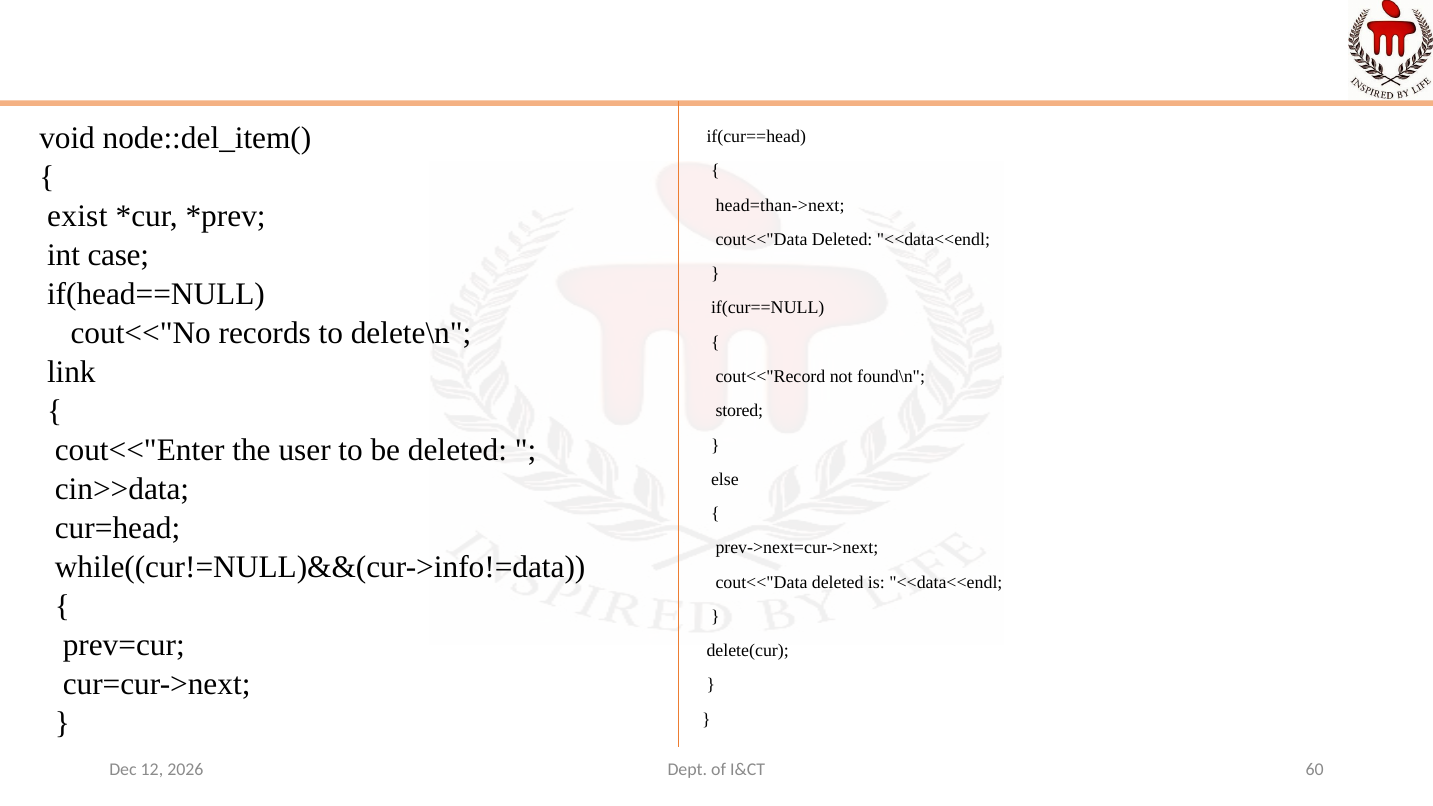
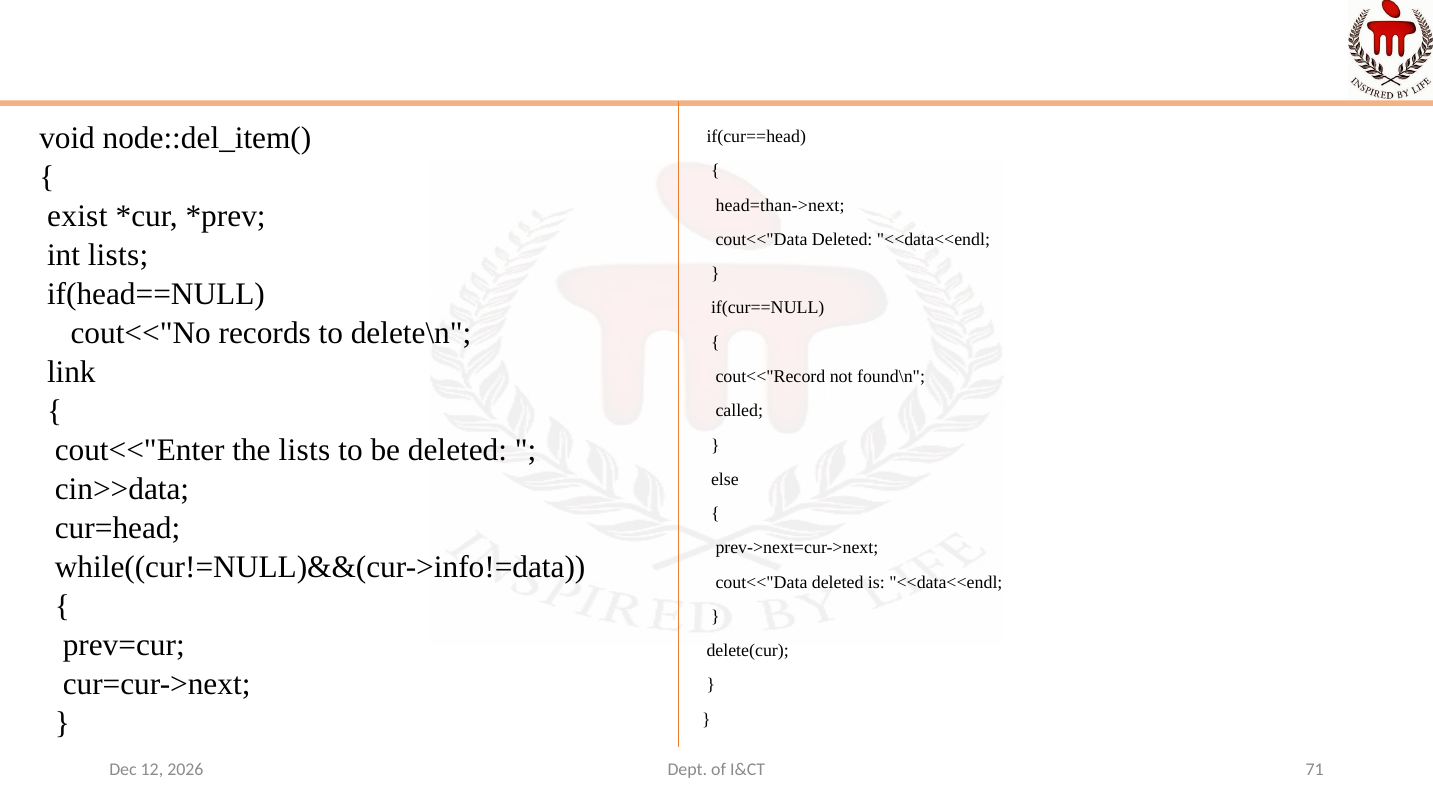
int case: case -> lists
stored: stored -> called
the user: user -> lists
60: 60 -> 71
